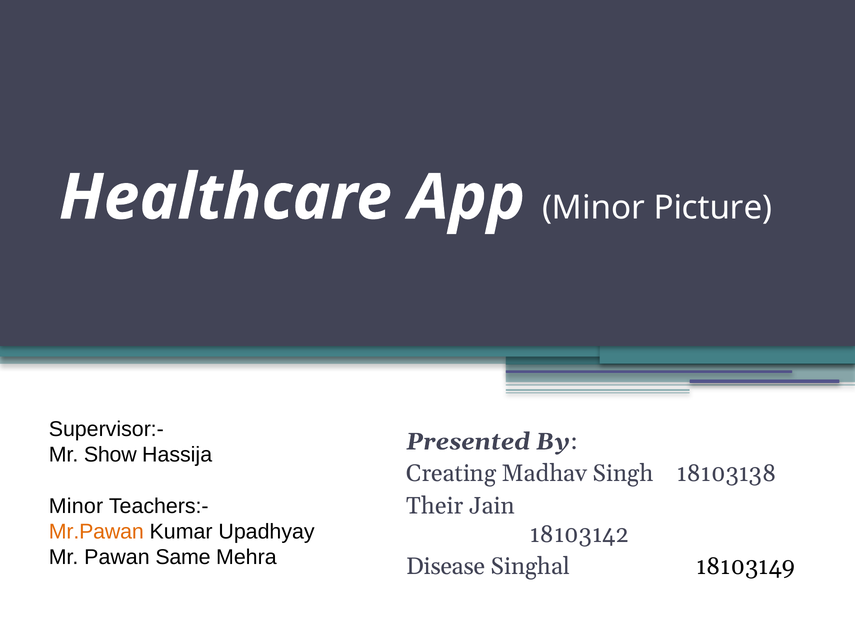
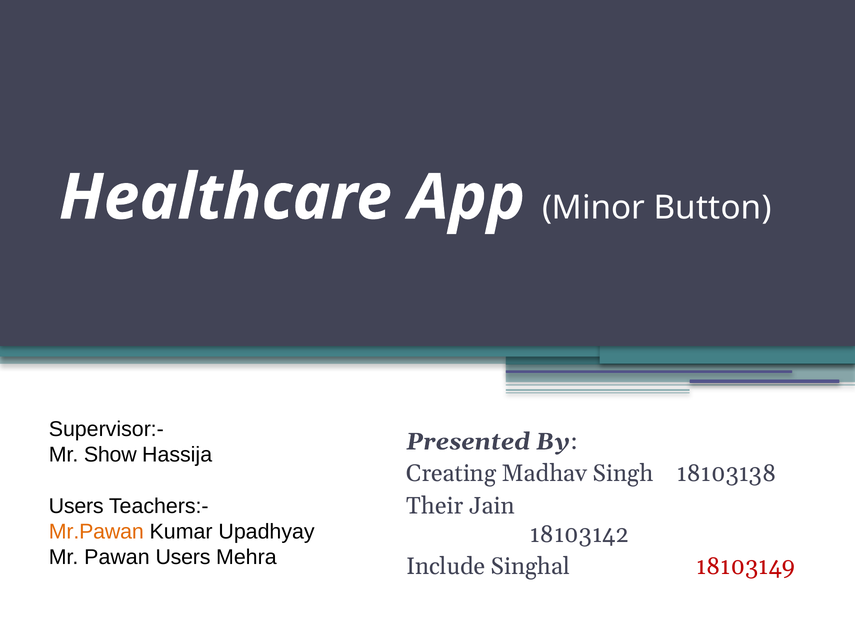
Picture: Picture -> Button
Minor at (76, 506): Minor -> Users
Pawan Same: Same -> Users
Disease: Disease -> Include
18103149 colour: black -> red
